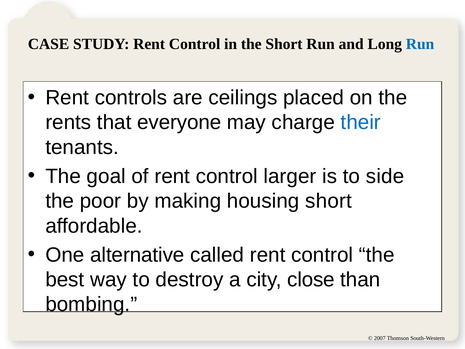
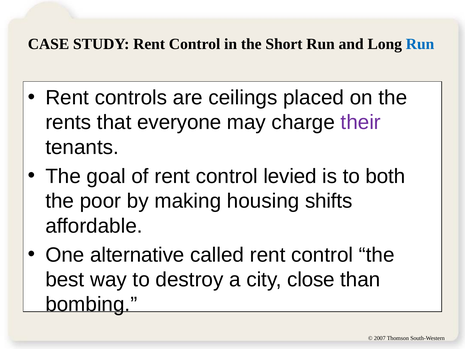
their colour: blue -> purple
larger: larger -> levied
side: side -> both
housing short: short -> shifts
